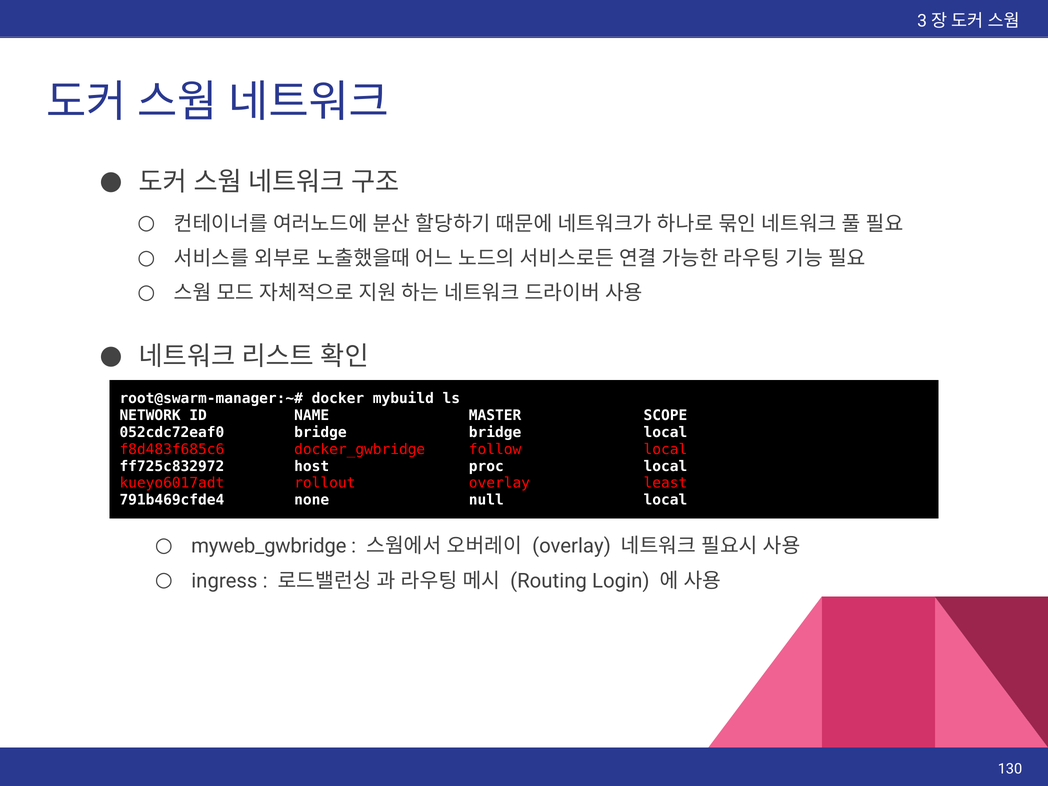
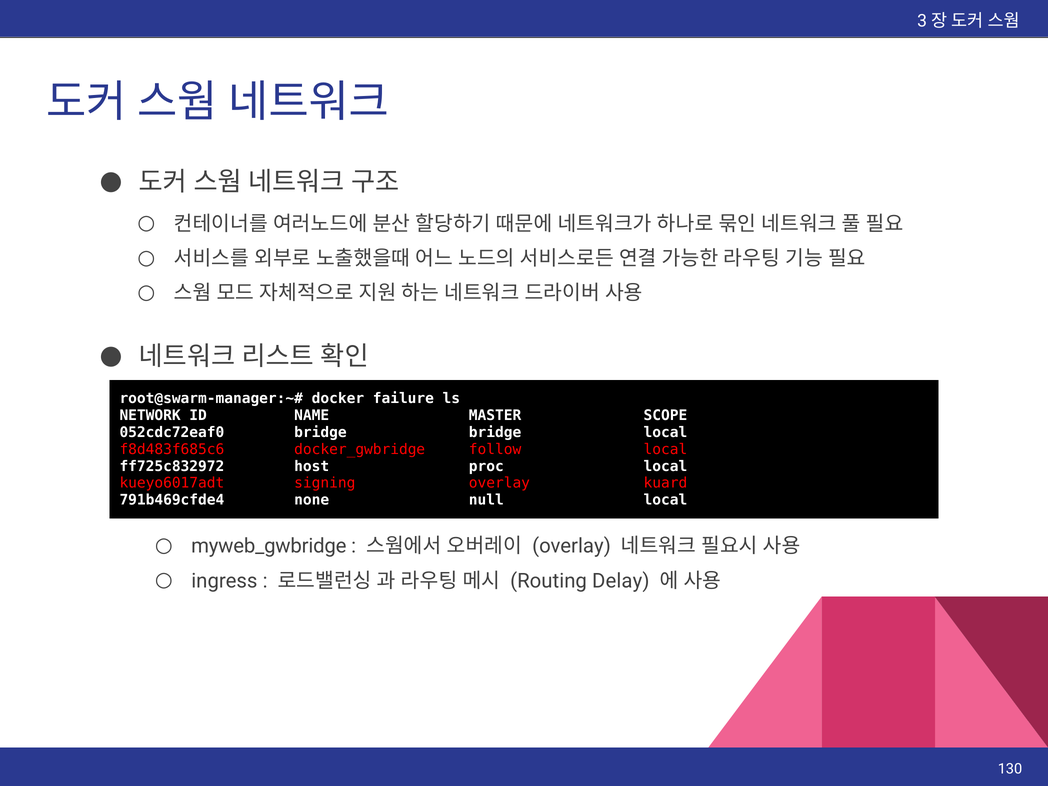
mybuild: mybuild -> failure
rollout: rollout -> signing
least: least -> kuard
Login: Login -> Delay
